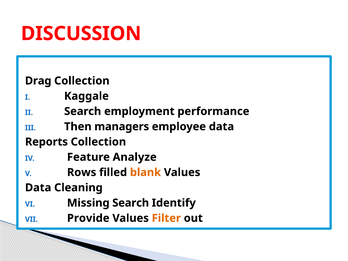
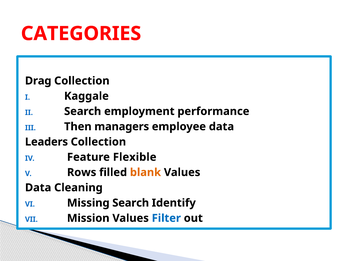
DISCUSSION: DISCUSSION -> CATEGORIES
Reports: Reports -> Leaders
Analyze: Analyze -> Flexible
Provide: Provide -> Mission
Filter colour: orange -> blue
